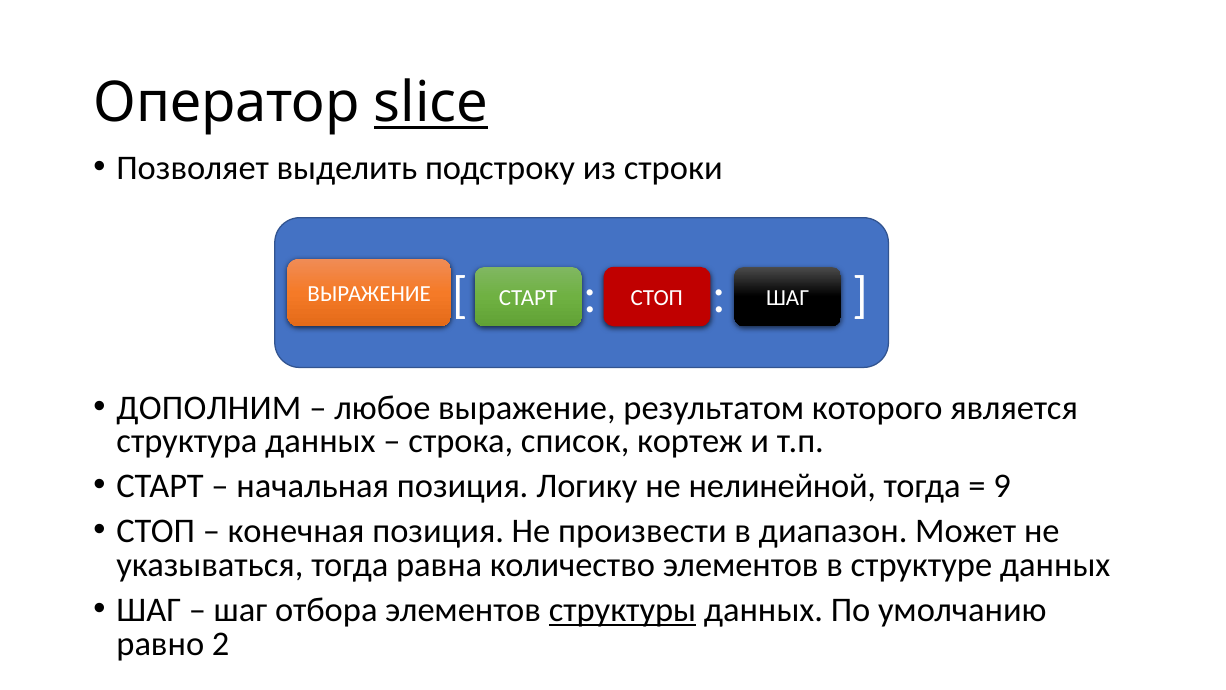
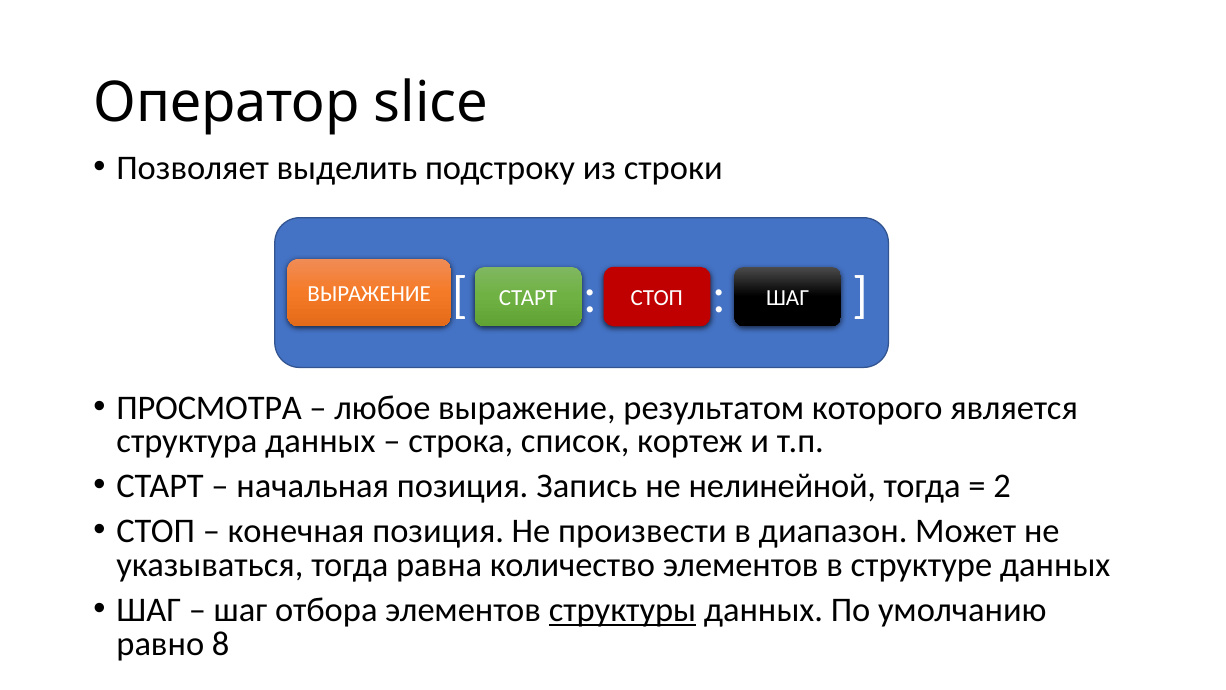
slice underline: present -> none
ДОПОЛНИМ: ДОПОЛНИМ -> ПРОСМОТРА
Логику: Логику -> Запись
9: 9 -> 2
2: 2 -> 8
